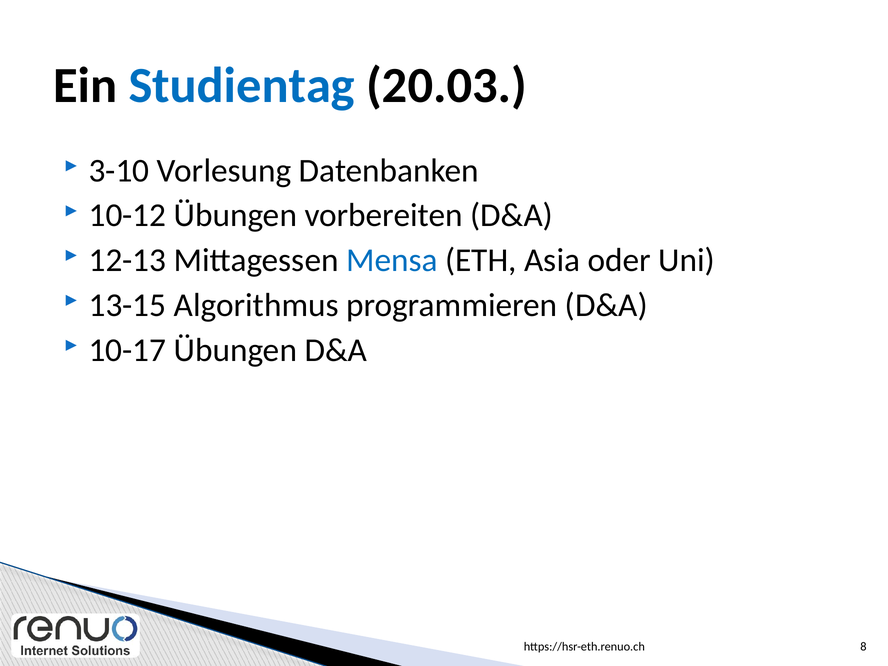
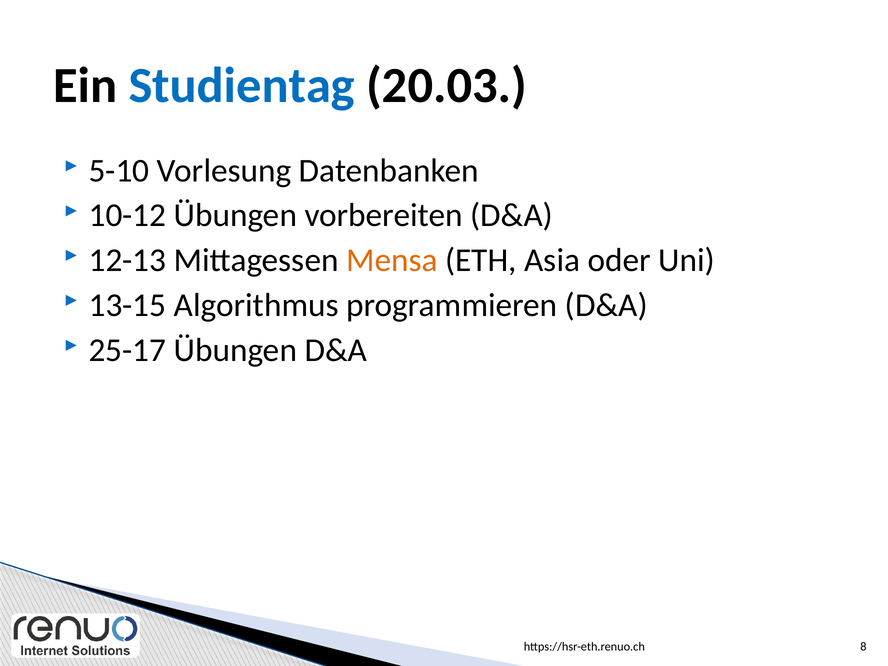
3-10: 3-10 -> 5-10
Mensa colour: blue -> orange
10-17: 10-17 -> 25-17
